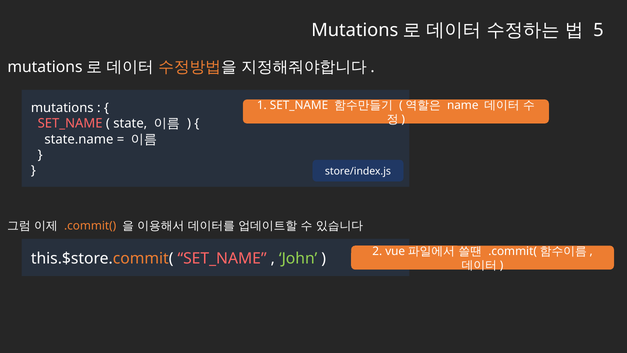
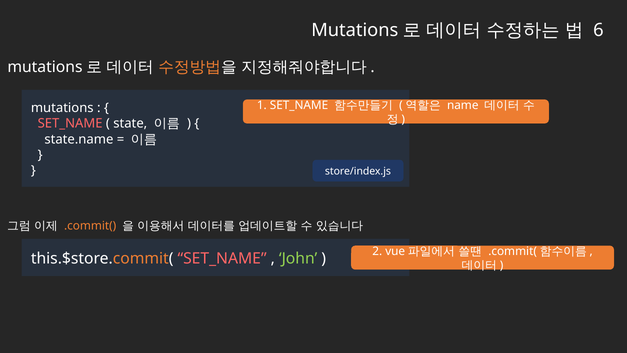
5: 5 -> 6
